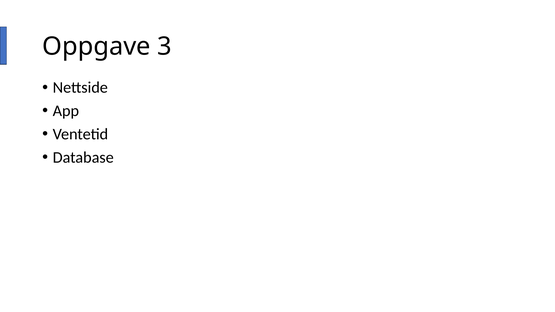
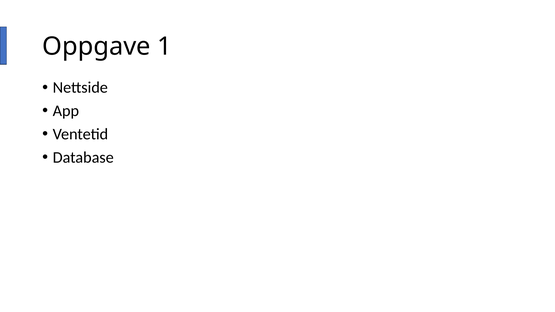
3: 3 -> 1
